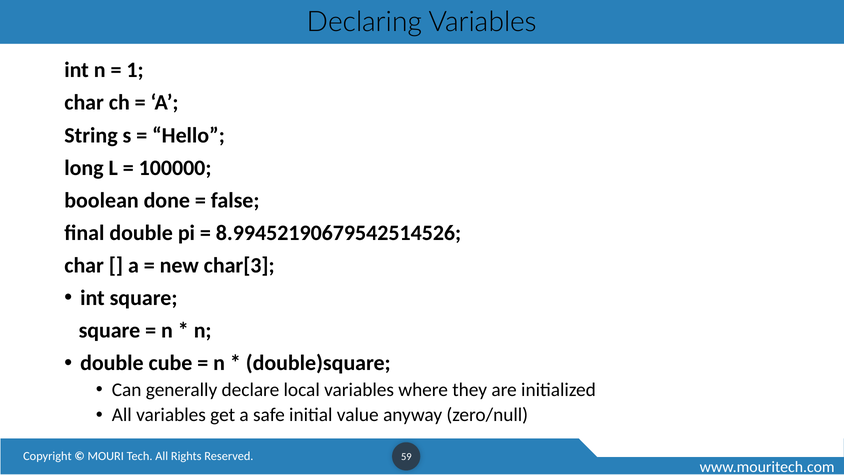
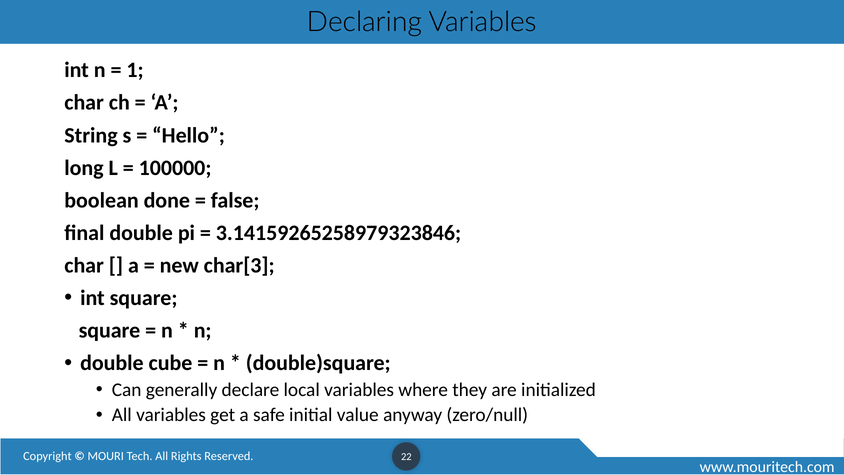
8.99452190679542514526: 8.99452190679542514526 -> 3.14159265258979323846
59: 59 -> 22
